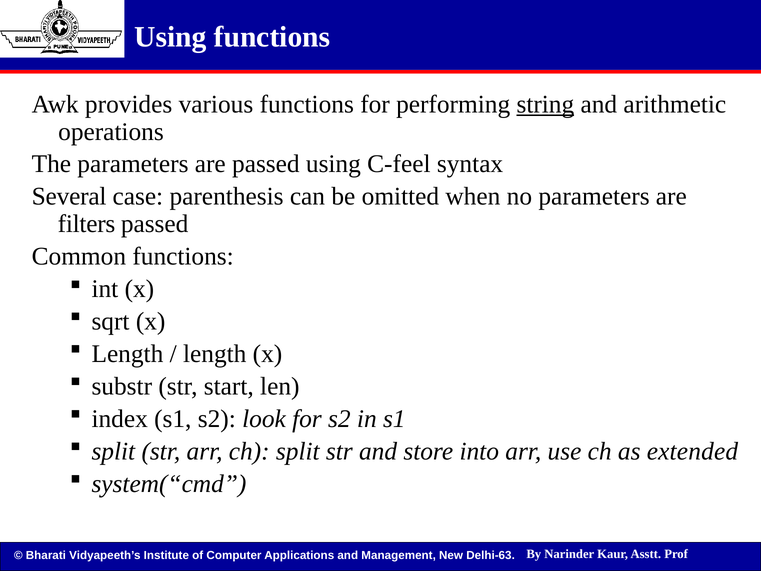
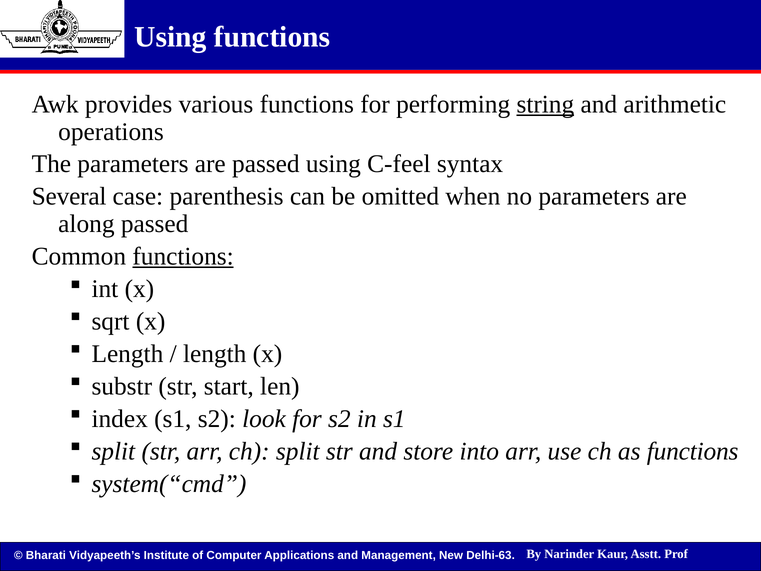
filters: filters -> along
functions at (183, 256) underline: none -> present
as extended: extended -> functions
